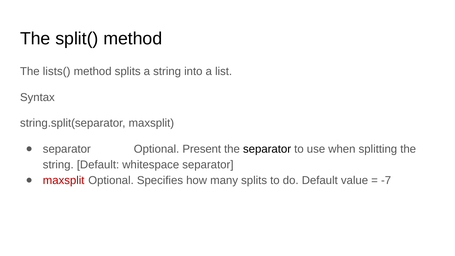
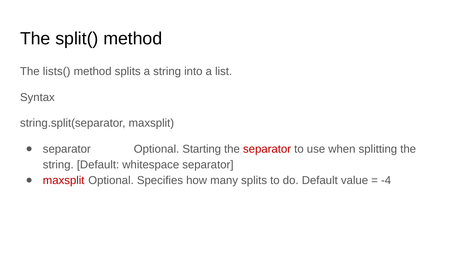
Present: Present -> Starting
separator at (267, 149) colour: black -> red
-7: -7 -> -4
